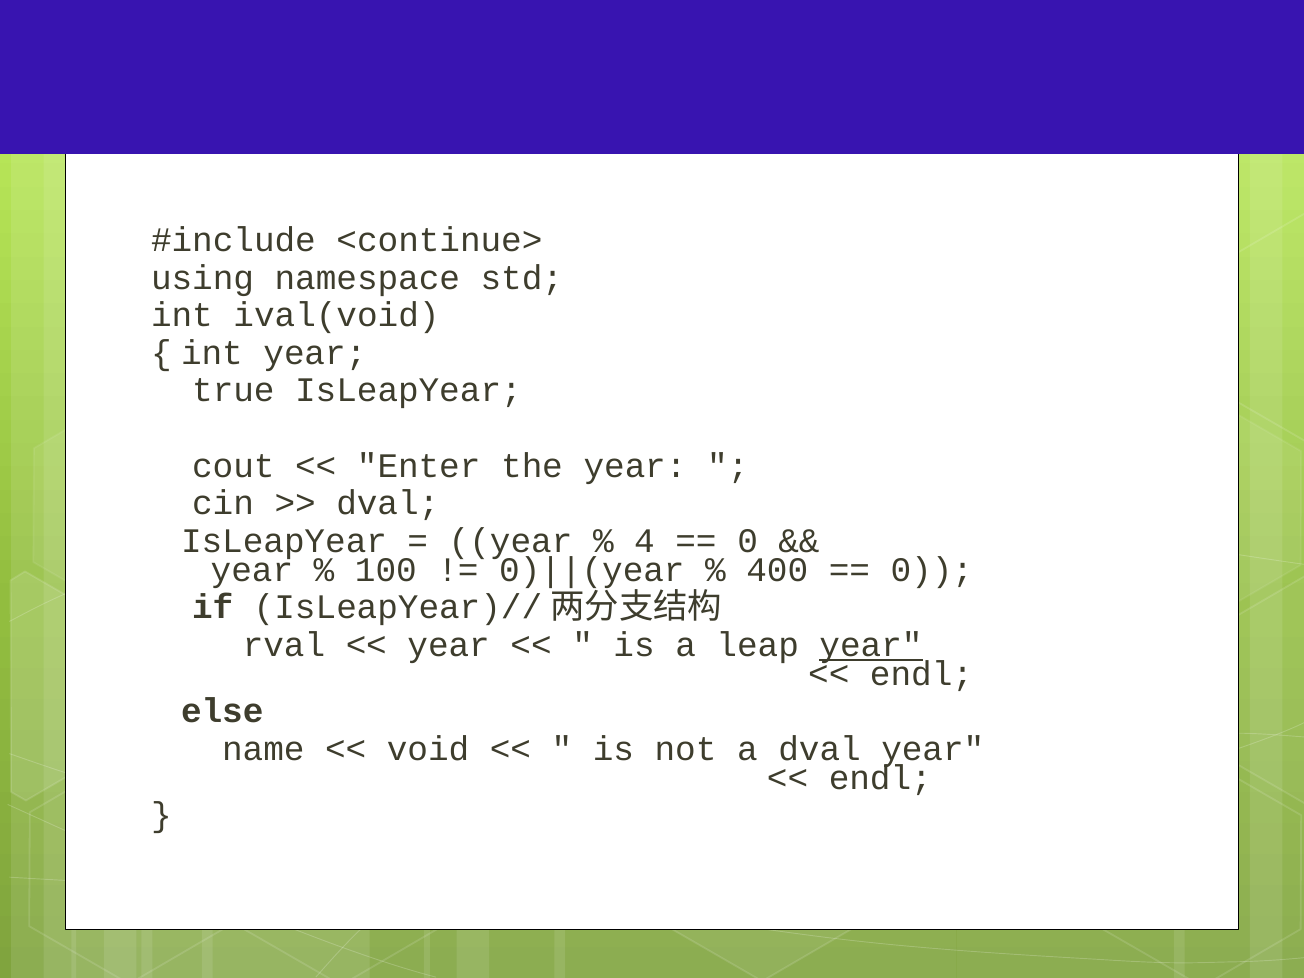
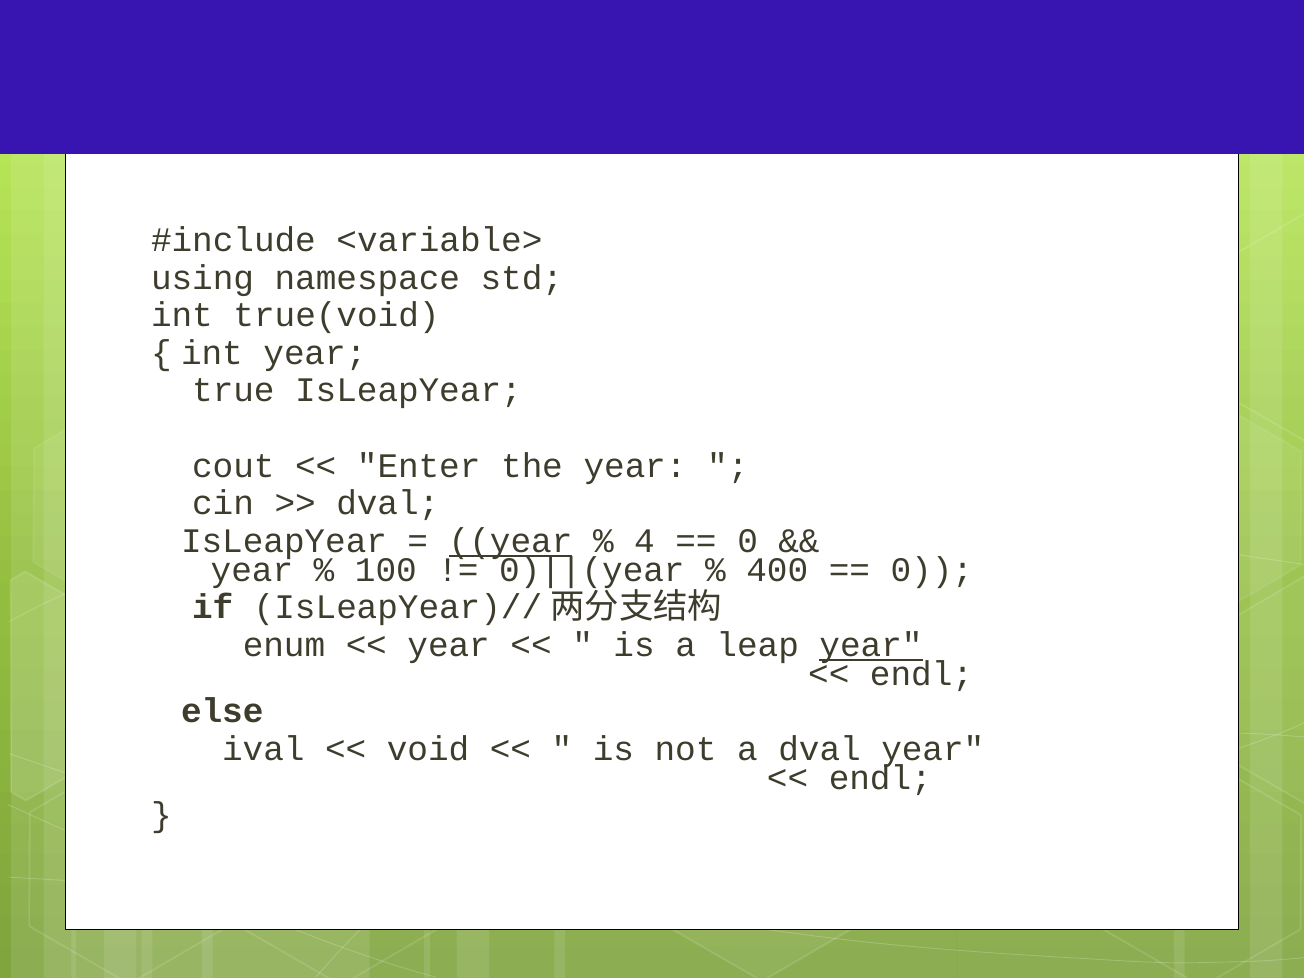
<continue>: <continue> -> <variable>
ival(void: ival(void -> true(void
year at (511, 541) underline: none -> present
rval: rval -> enum
name: name -> ival
